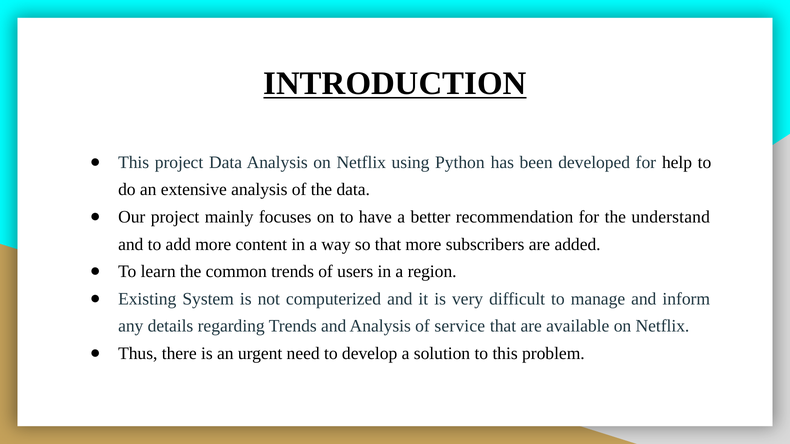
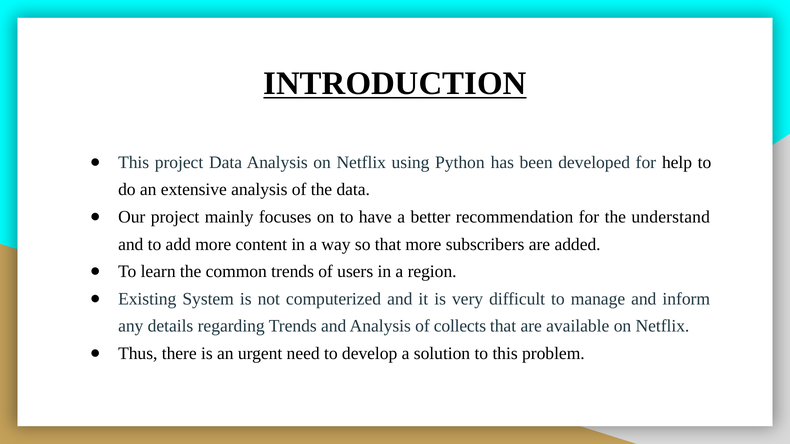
service: service -> collects
